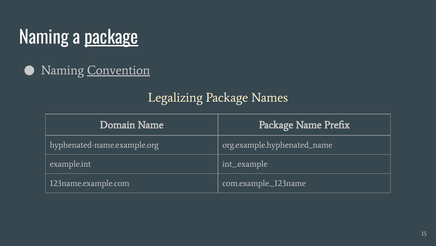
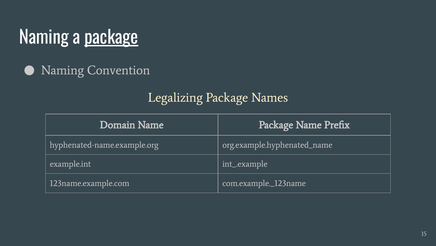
Convention underline: present -> none
